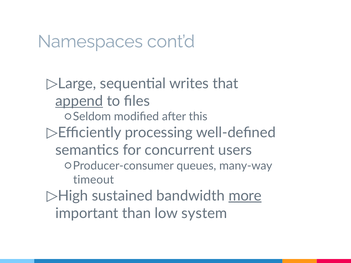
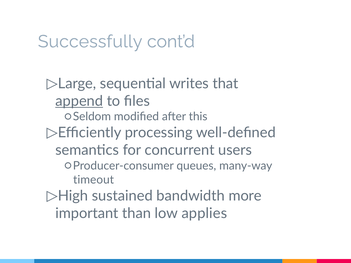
Namespaces: Namespaces -> Successfully
more underline: present -> none
system: system -> applies
